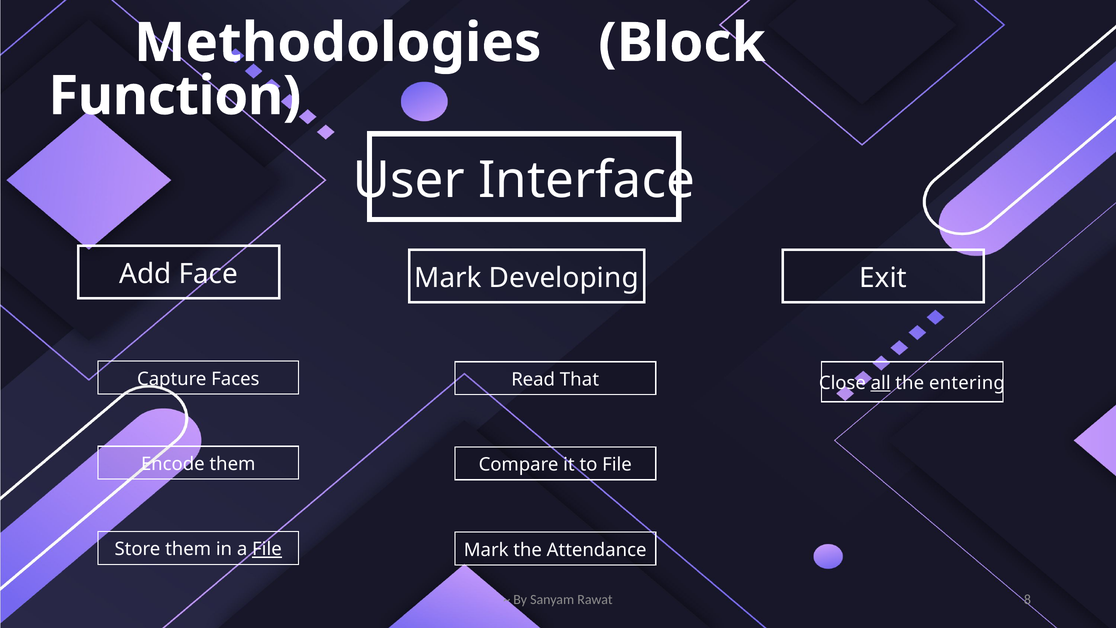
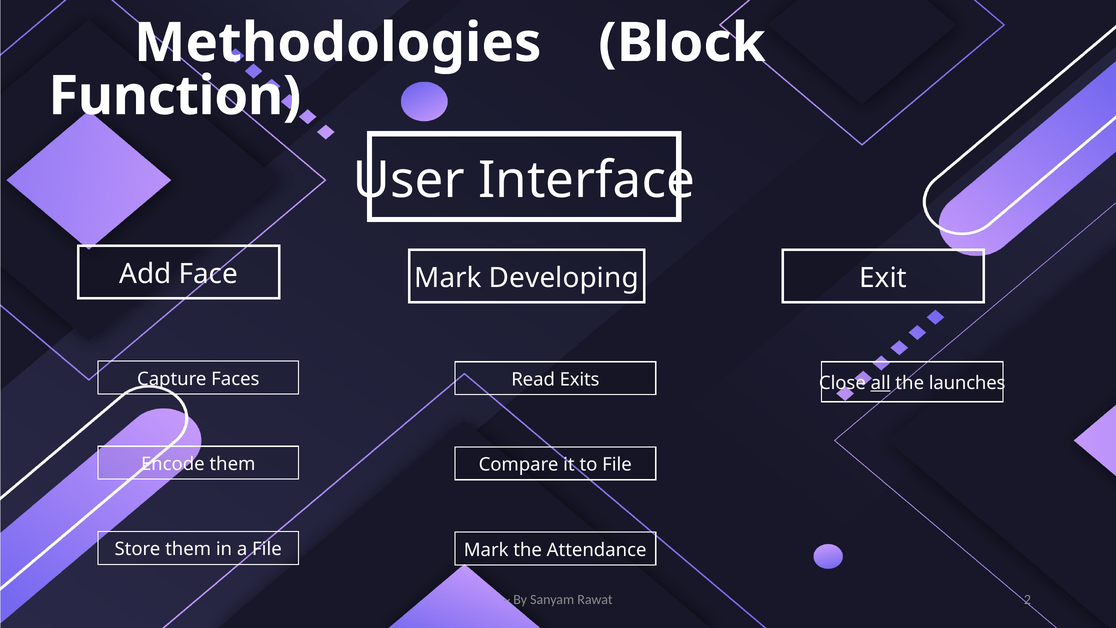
That: That -> Exits
entering: entering -> launches
File at (267, 549) underline: present -> none
8: 8 -> 2
